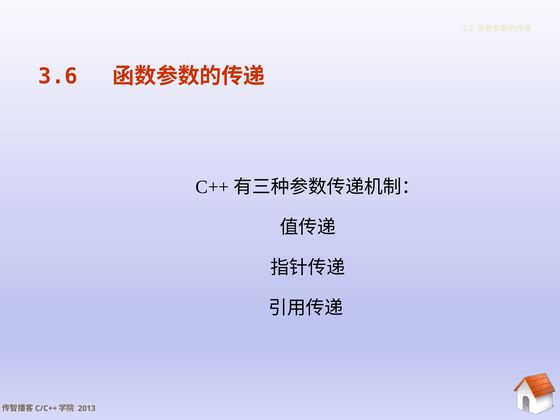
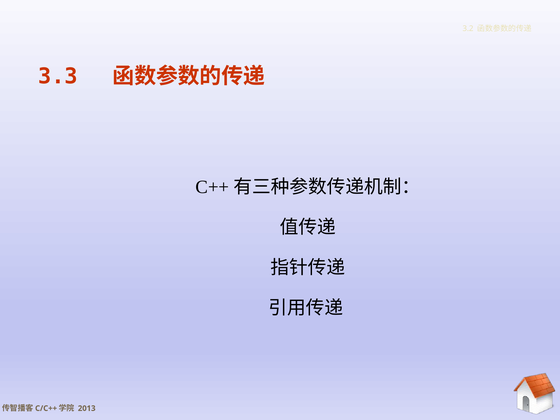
3.6: 3.6 -> 3.3
